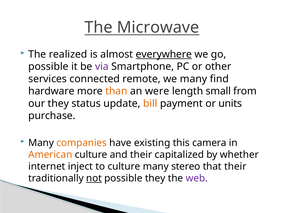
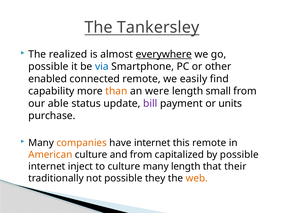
Microwave: Microwave -> Tankersley
via colour: purple -> blue
services: services -> enabled
we many: many -> easily
hardware: hardware -> capability
our they: they -> able
bill colour: orange -> purple
have existing: existing -> internet
this camera: camera -> remote
and their: their -> from
by whether: whether -> possible
many stereo: stereo -> length
not underline: present -> none
web colour: purple -> orange
